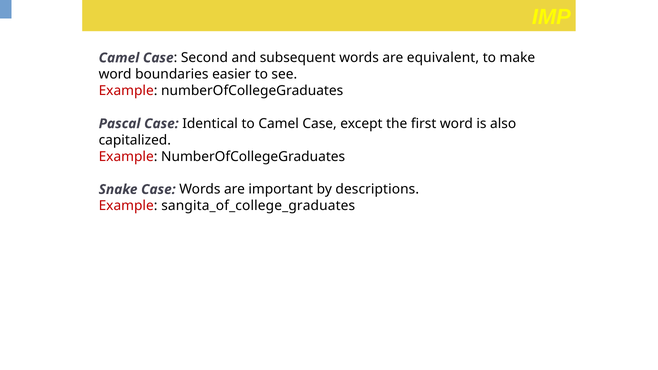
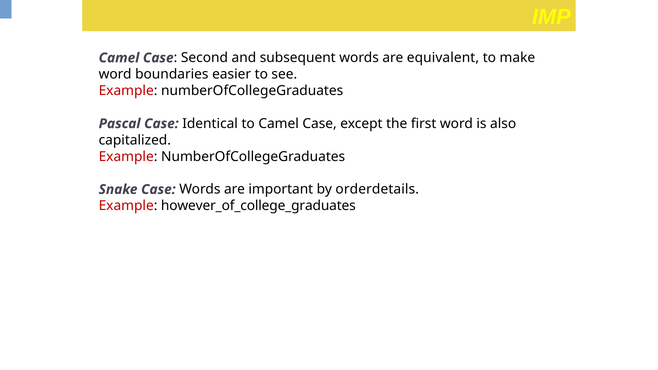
descriptions: descriptions -> orderdetails
sangita_of_college_graduates: sangita_of_college_graduates -> however_of_college_graduates
